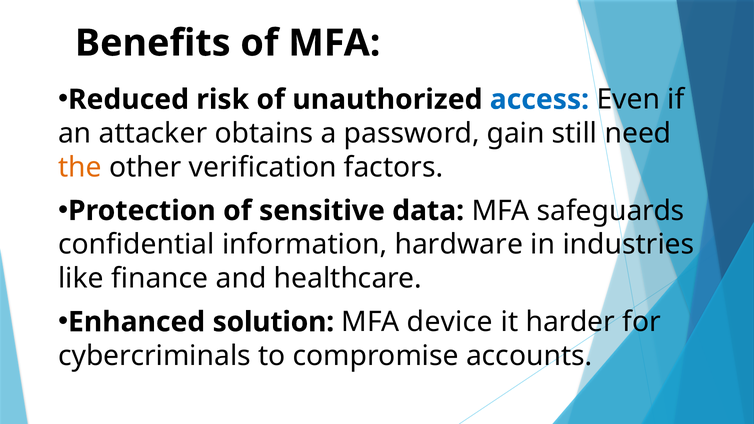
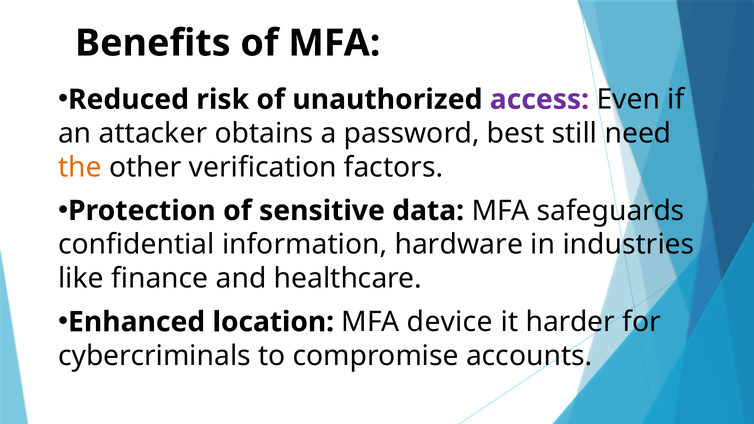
access colour: blue -> purple
gain: gain -> best
solution: solution -> location
